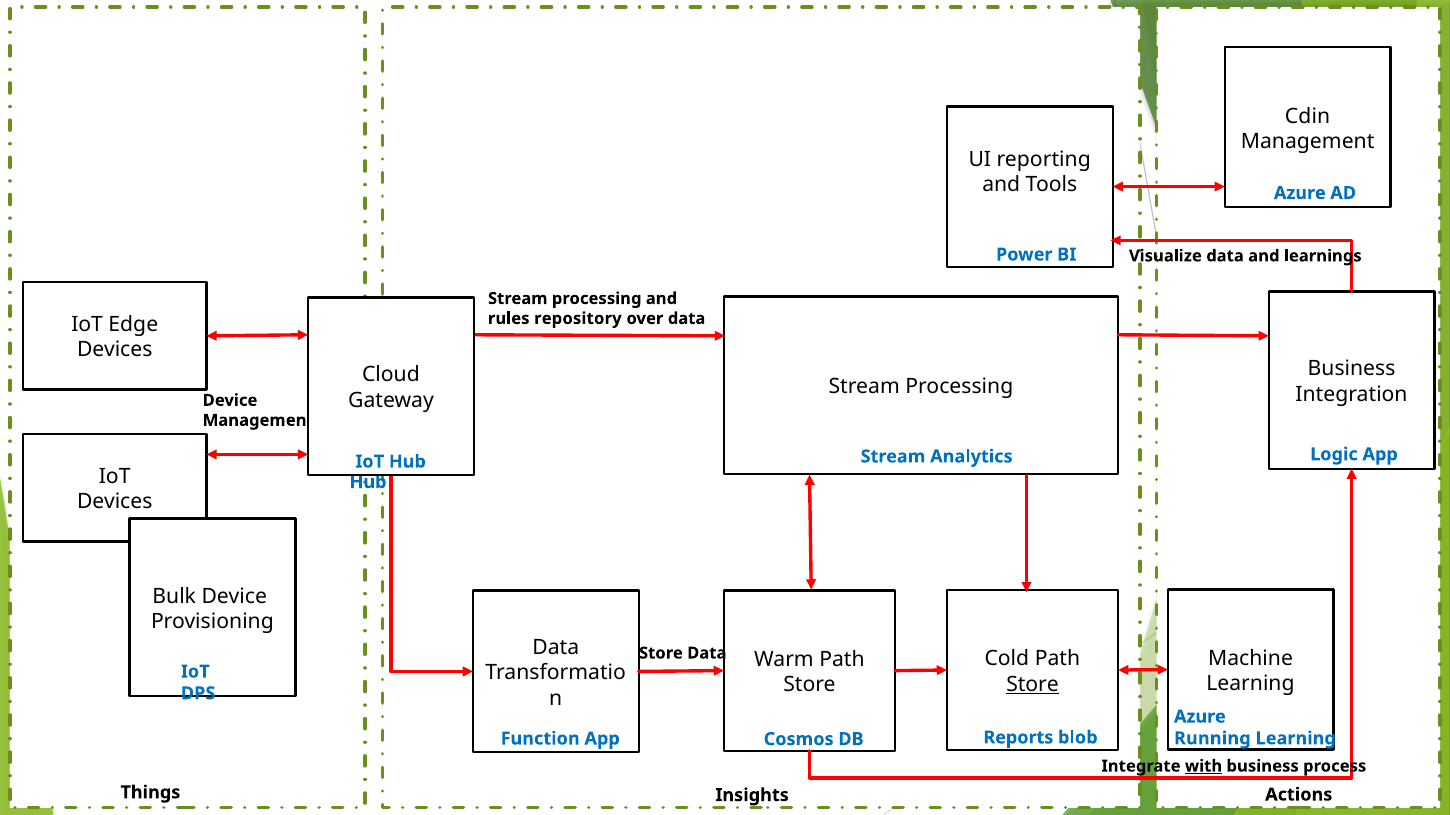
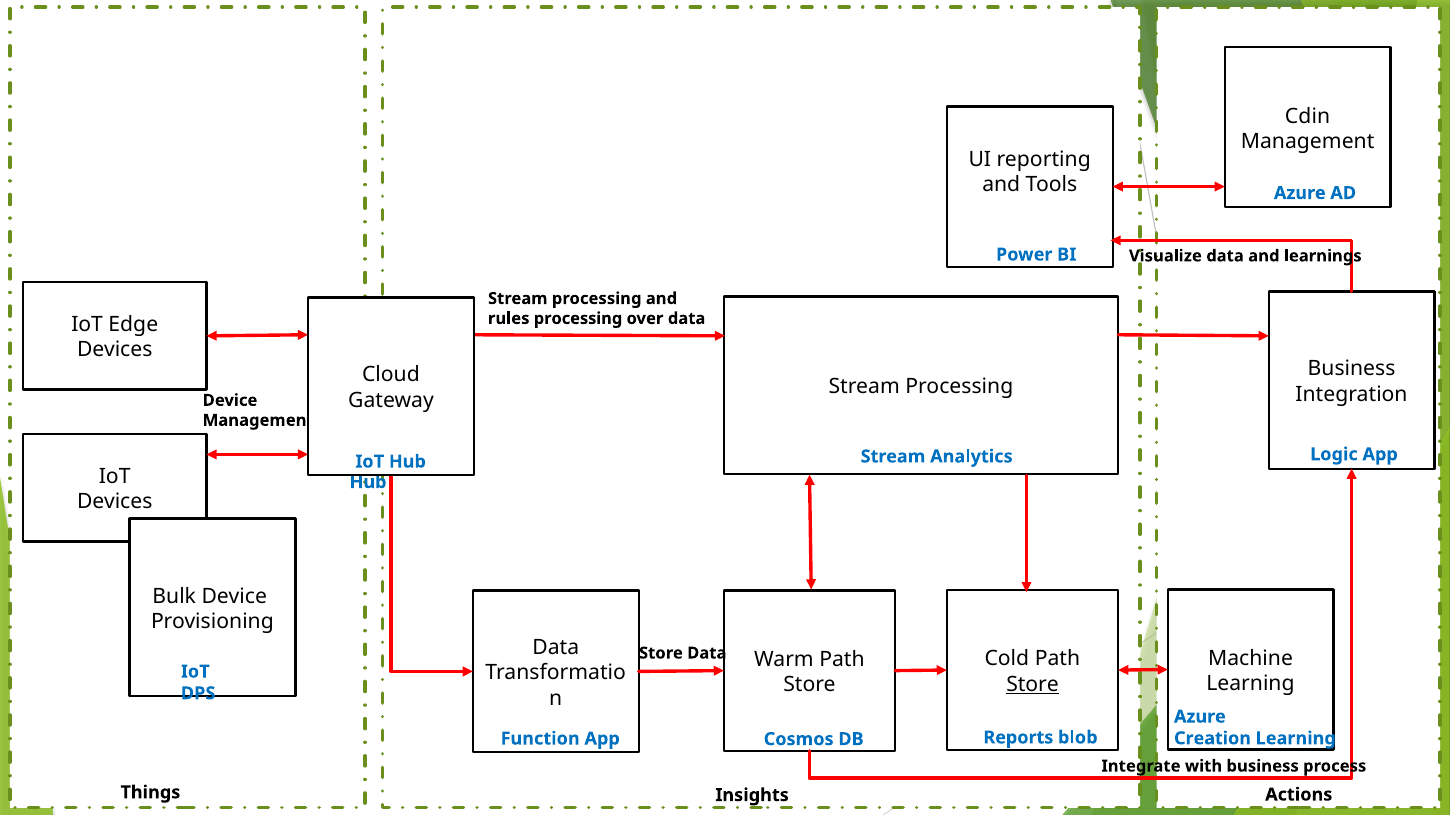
rules repository: repository -> processing
Running: Running -> Creation
with underline: present -> none
